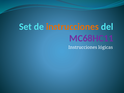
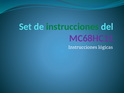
instrucciones at (72, 27) colour: orange -> green
